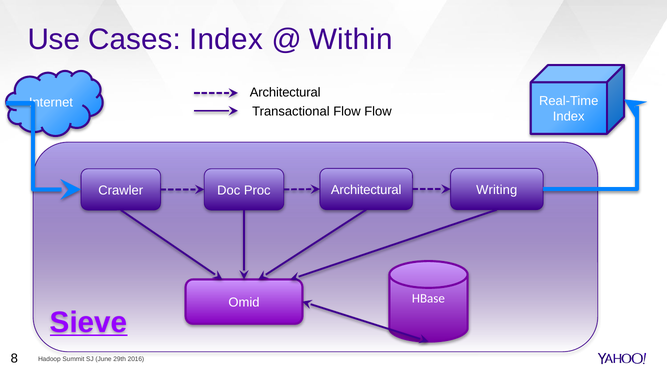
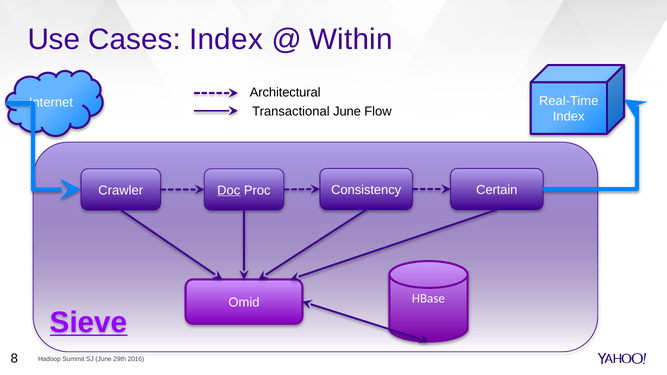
Transactional Flow: Flow -> June
Writing: Writing -> Certain
Doc underline: none -> present
Proc Architectural: Architectural -> Consistency
